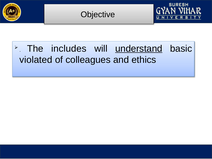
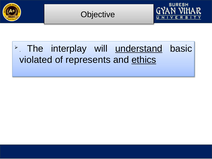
includes: includes -> interplay
colleagues: colleagues -> represents
ethics underline: none -> present
